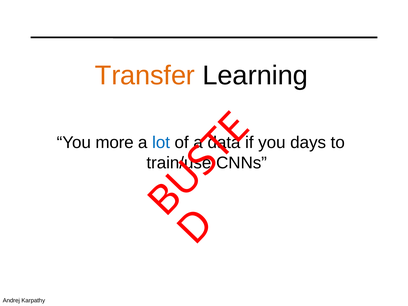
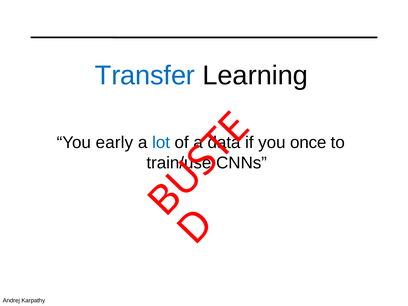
Transfer colour: orange -> blue
more: more -> early
days: days -> once
